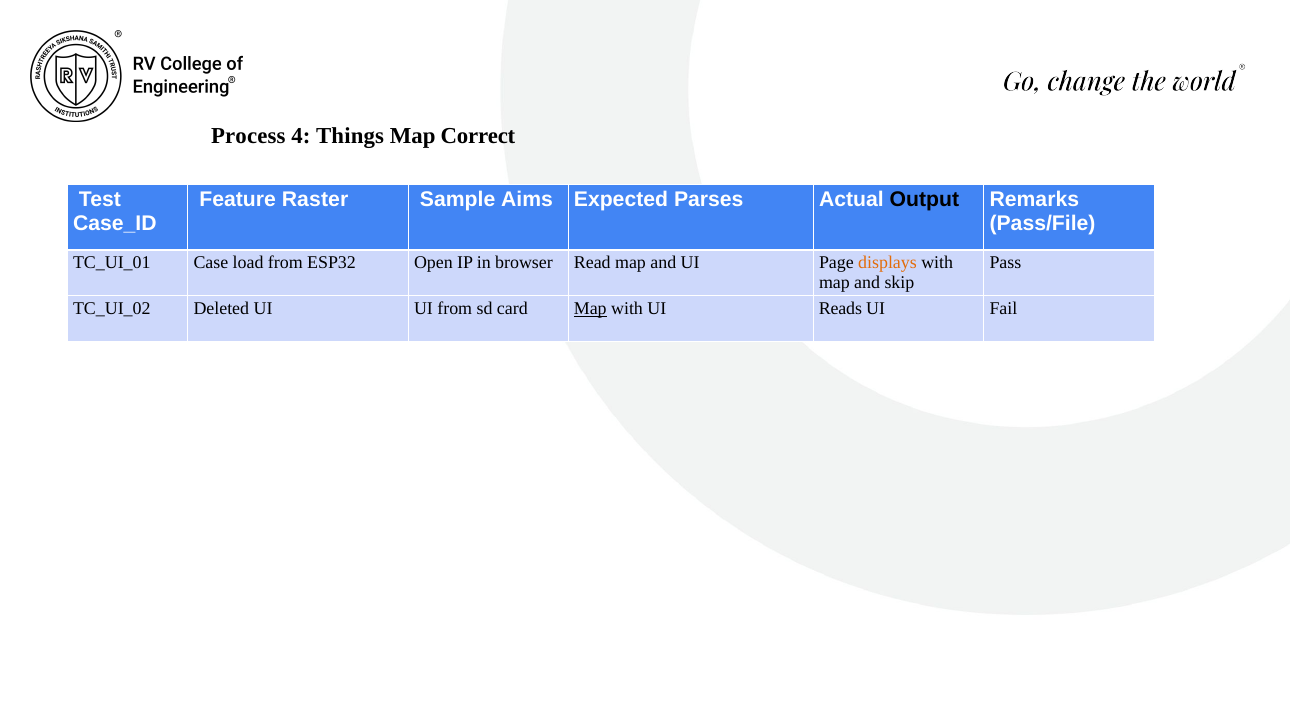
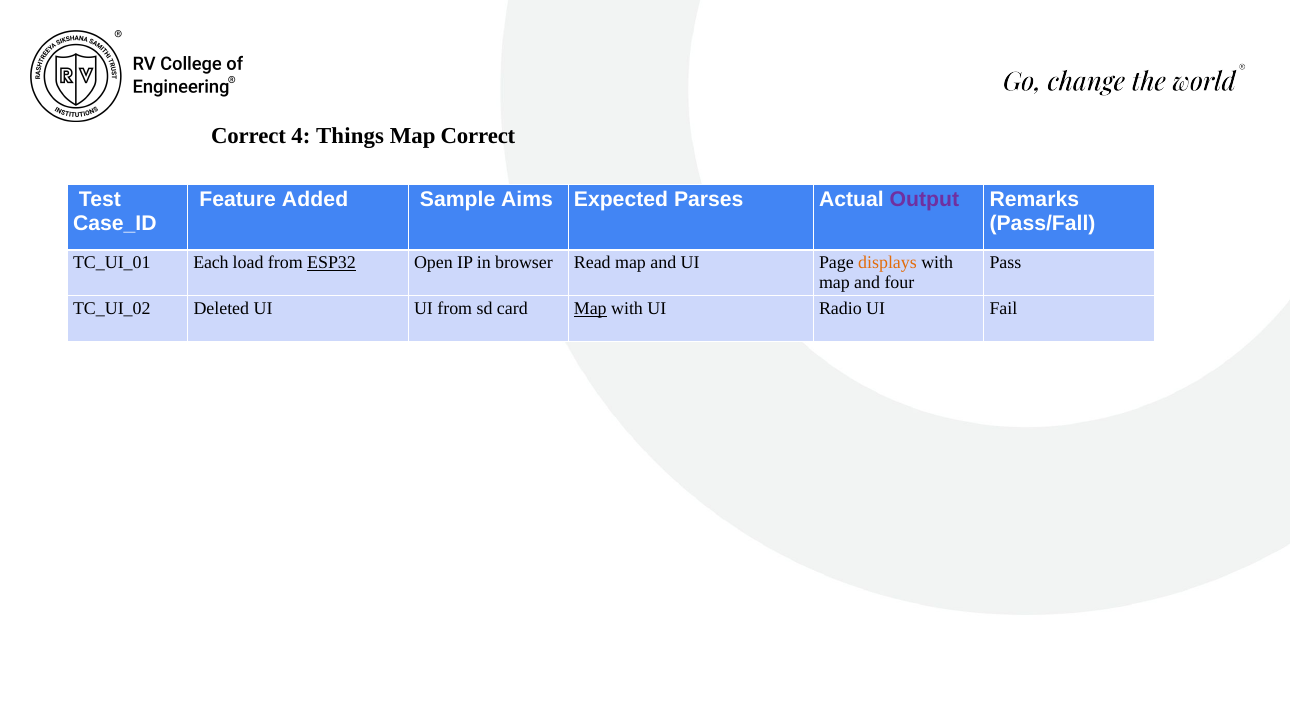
Process at (248, 136): Process -> Correct
Raster: Raster -> Added
Output colour: black -> purple
Pass/File: Pass/File -> Pass/Fall
Case: Case -> Each
ESP32 underline: none -> present
skip: skip -> four
Reads: Reads -> Radio
